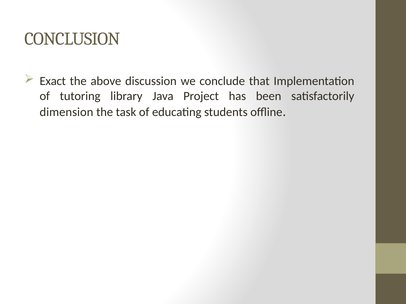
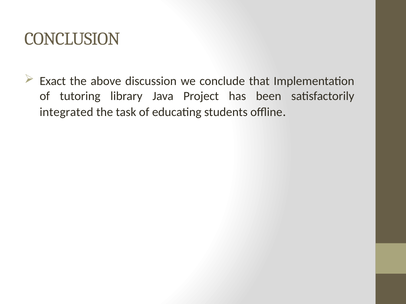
dimension: dimension -> integrated
